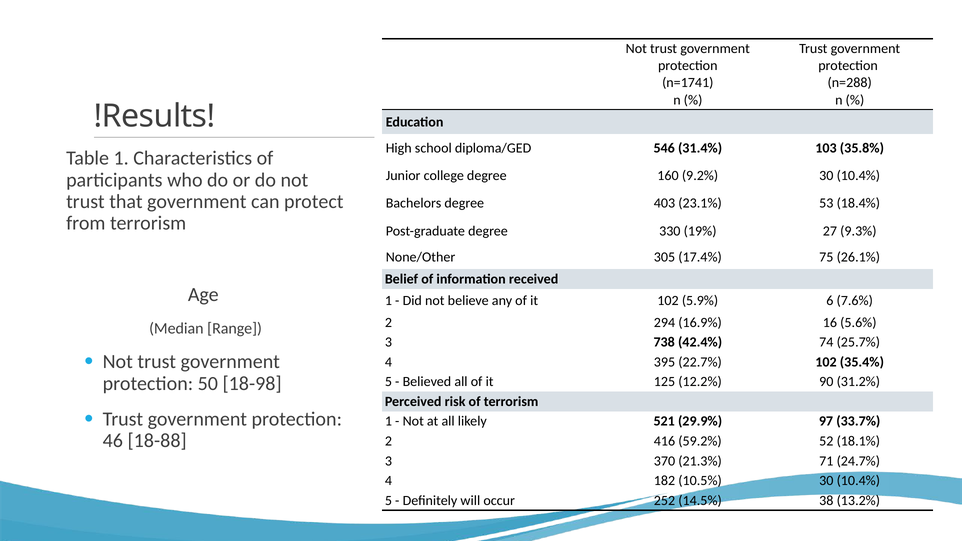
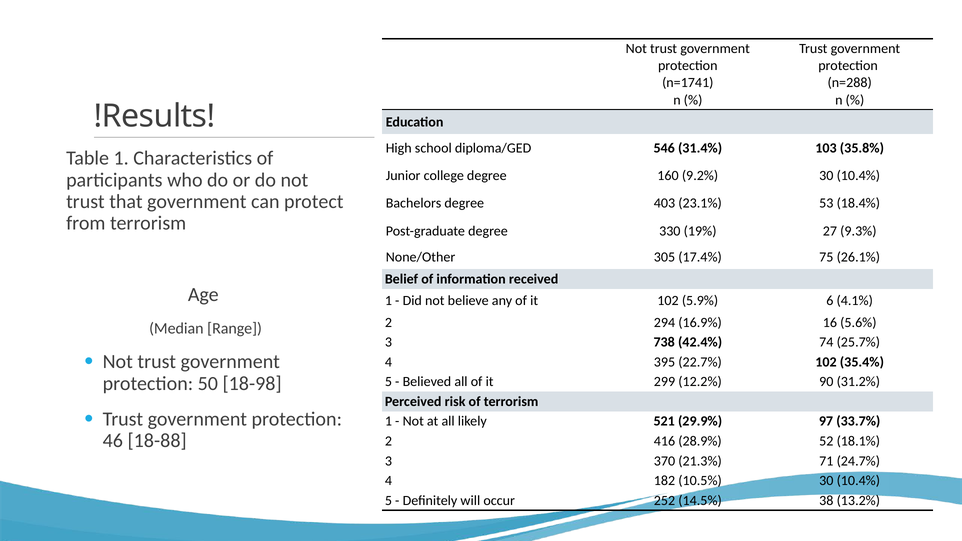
7.6%: 7.6% -> 4.1%
125: 125 -> 299
59.2%: 59.2% -> 28.9%
